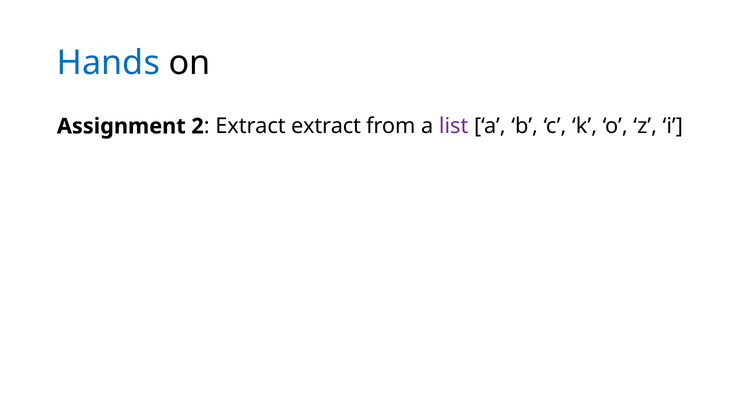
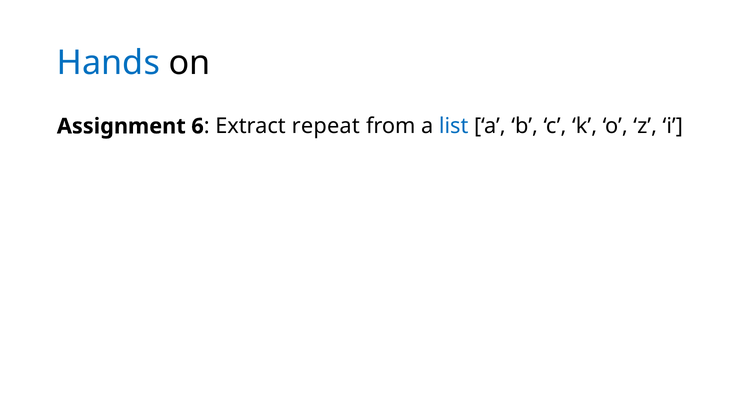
2: 2 -> 6
Extract extract: extract -> repeat
list colour: purple -> blue
